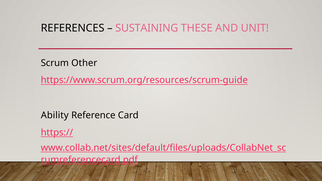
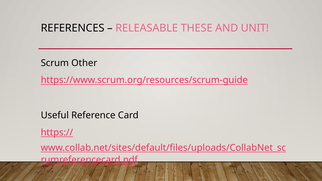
SUSTAINING: SUSTAINING -> RELEASABLE
Ability: Ability -> Useful
